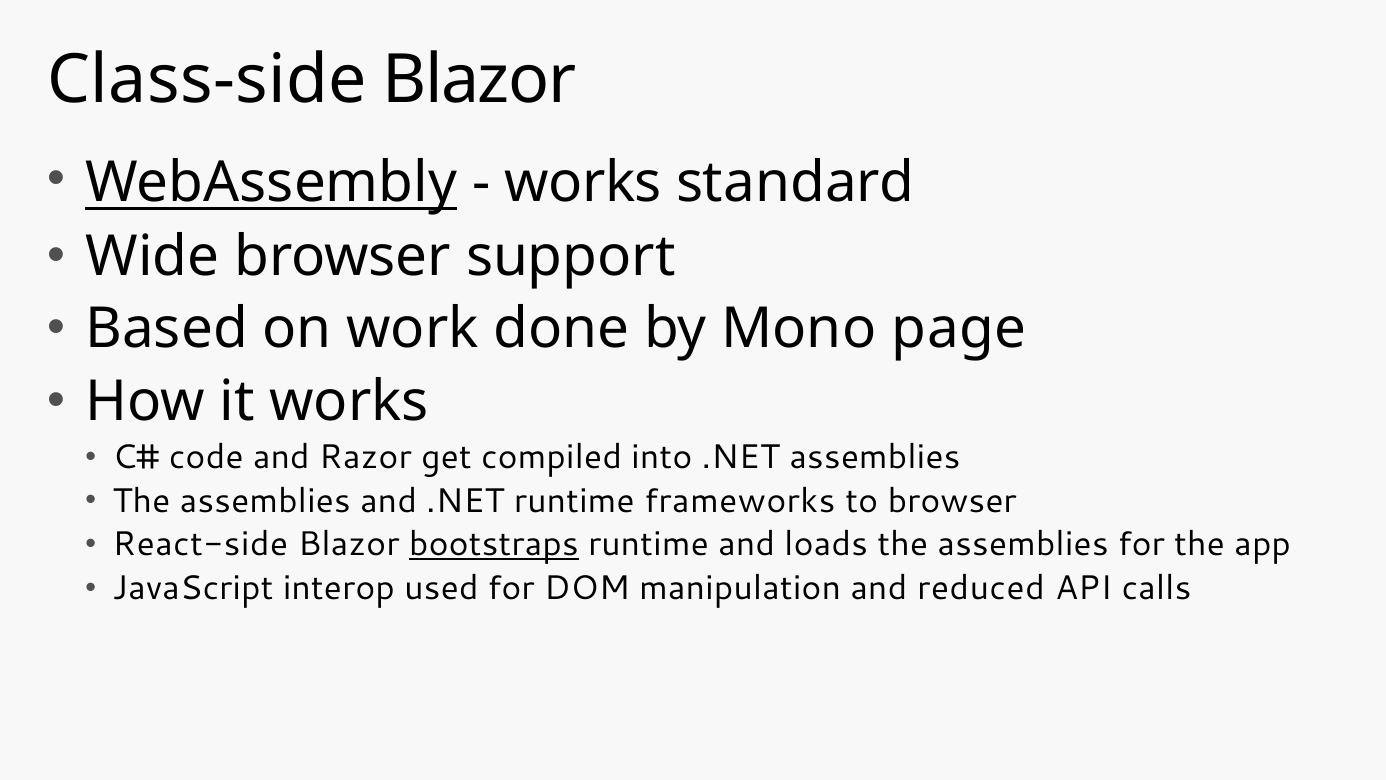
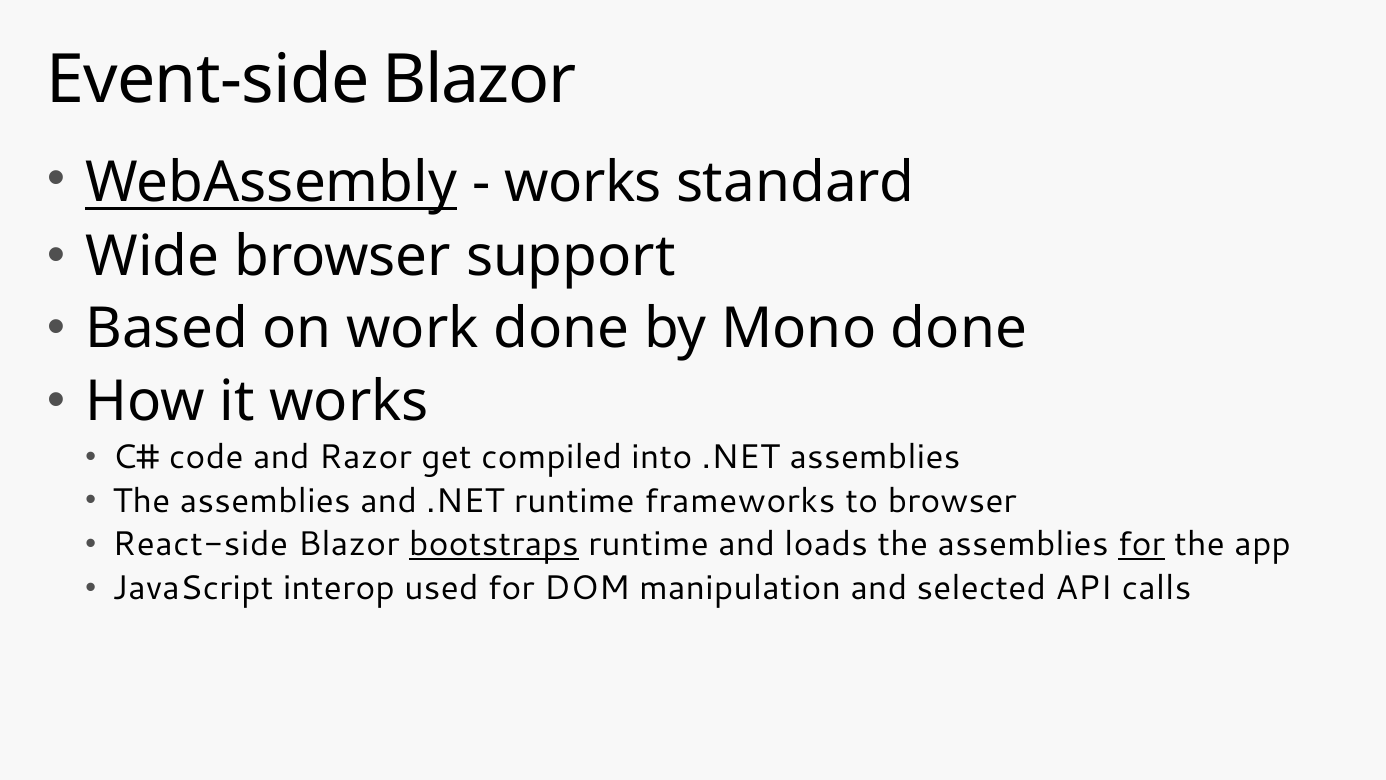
Class-side: Class-side -> Event-side
Mono page: page -> done
for at (1141, 544) underline: none -> present
reduced: reduced -> selected
